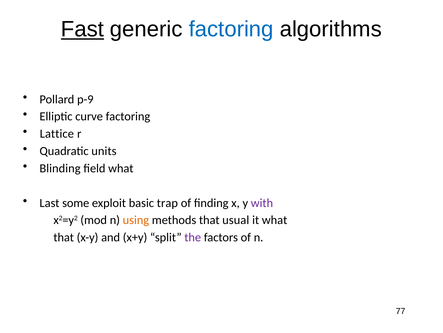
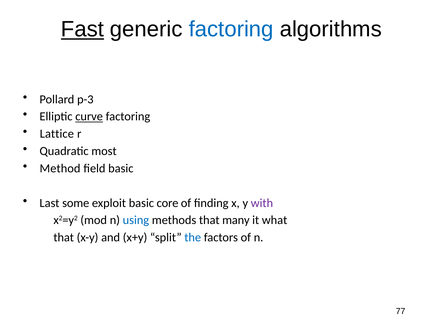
p-9: p-9 -> p-3
curve underline: none -> present
units: units -> most
Blinding: Blinding -> Method
field what: what -> basic
trap: trap -> core
using colour: orange -> blue
usual: usual -> many
the colour: purple -> blue
